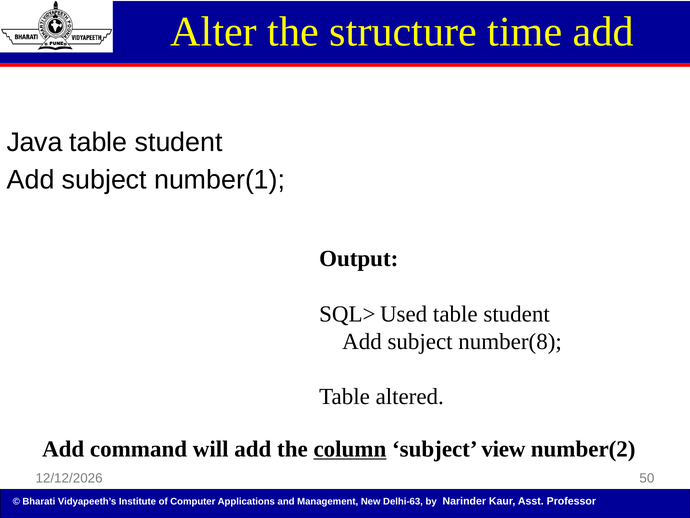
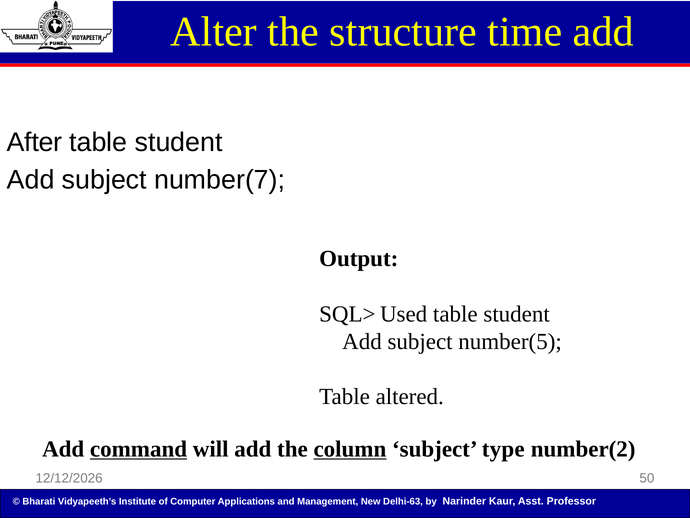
Java: Java -> After
number(1: number(1 -> number(7
number(8: number(8 -> number(5
command underline: none -> present
view: view -> type
